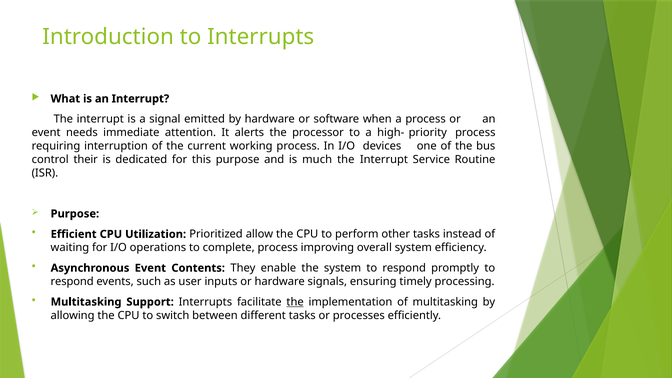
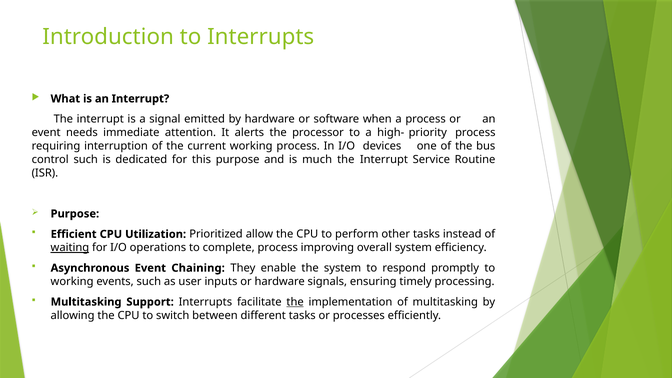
control their: their -> such
waiting underline: none -> present
Contents: Contents -> Chaining
respond at (72, 281): respond -> working
